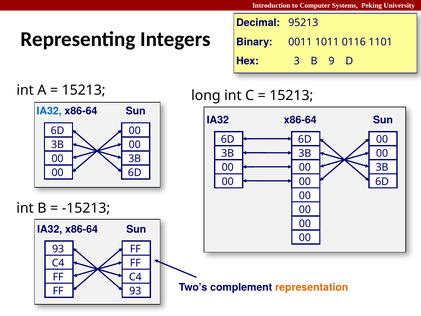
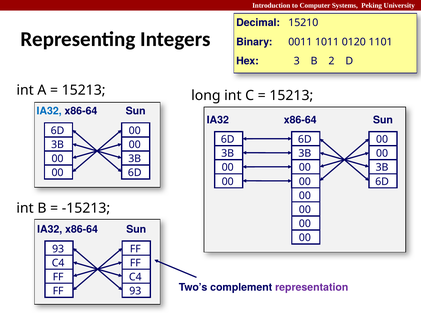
95213: 95213 -> 15210
0116: 0116 -> 0120
9: 9 -> 2
representation colour: orange -> purple
